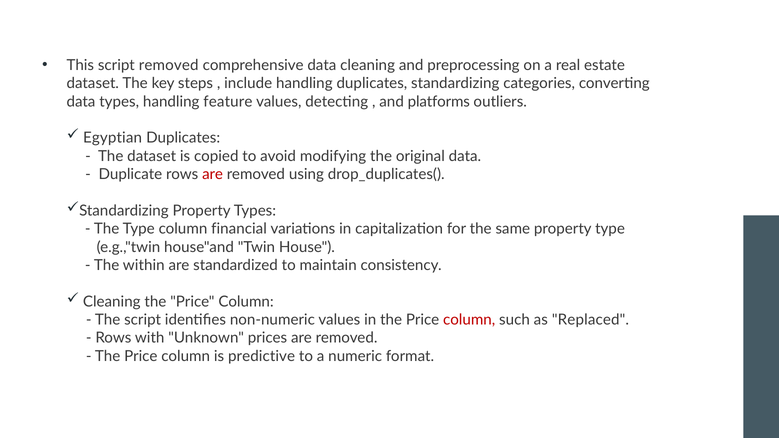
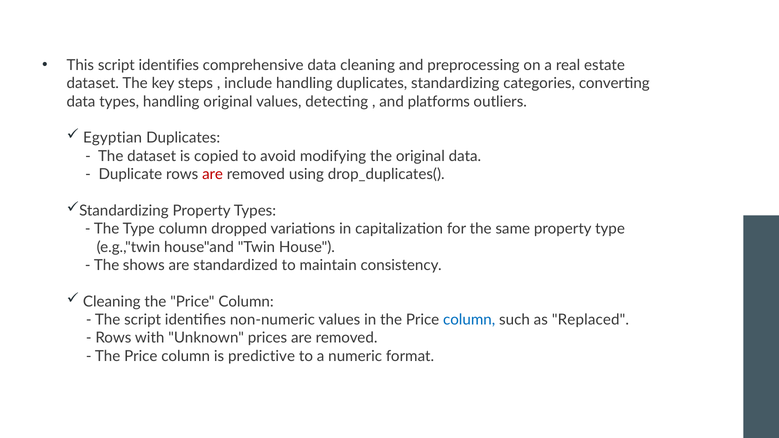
This script removed: removed -> identifies
handling feature: feature -> original
financial: financial -> dropped
within: within -> shows
column at (469, 320) colour: red -> blue
